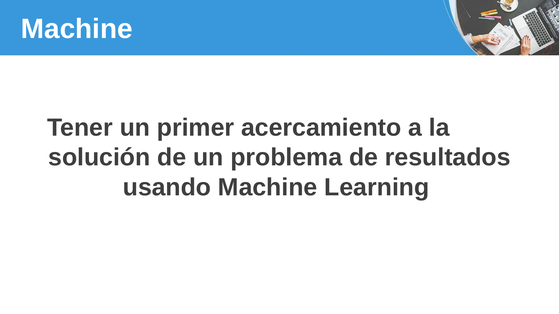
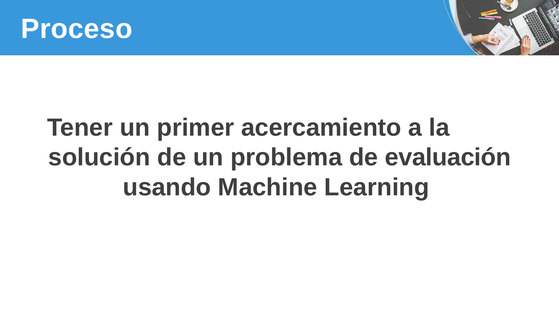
Machine at (77, 29): Machine -> Proceso
resultados: resultados -> evaluación
